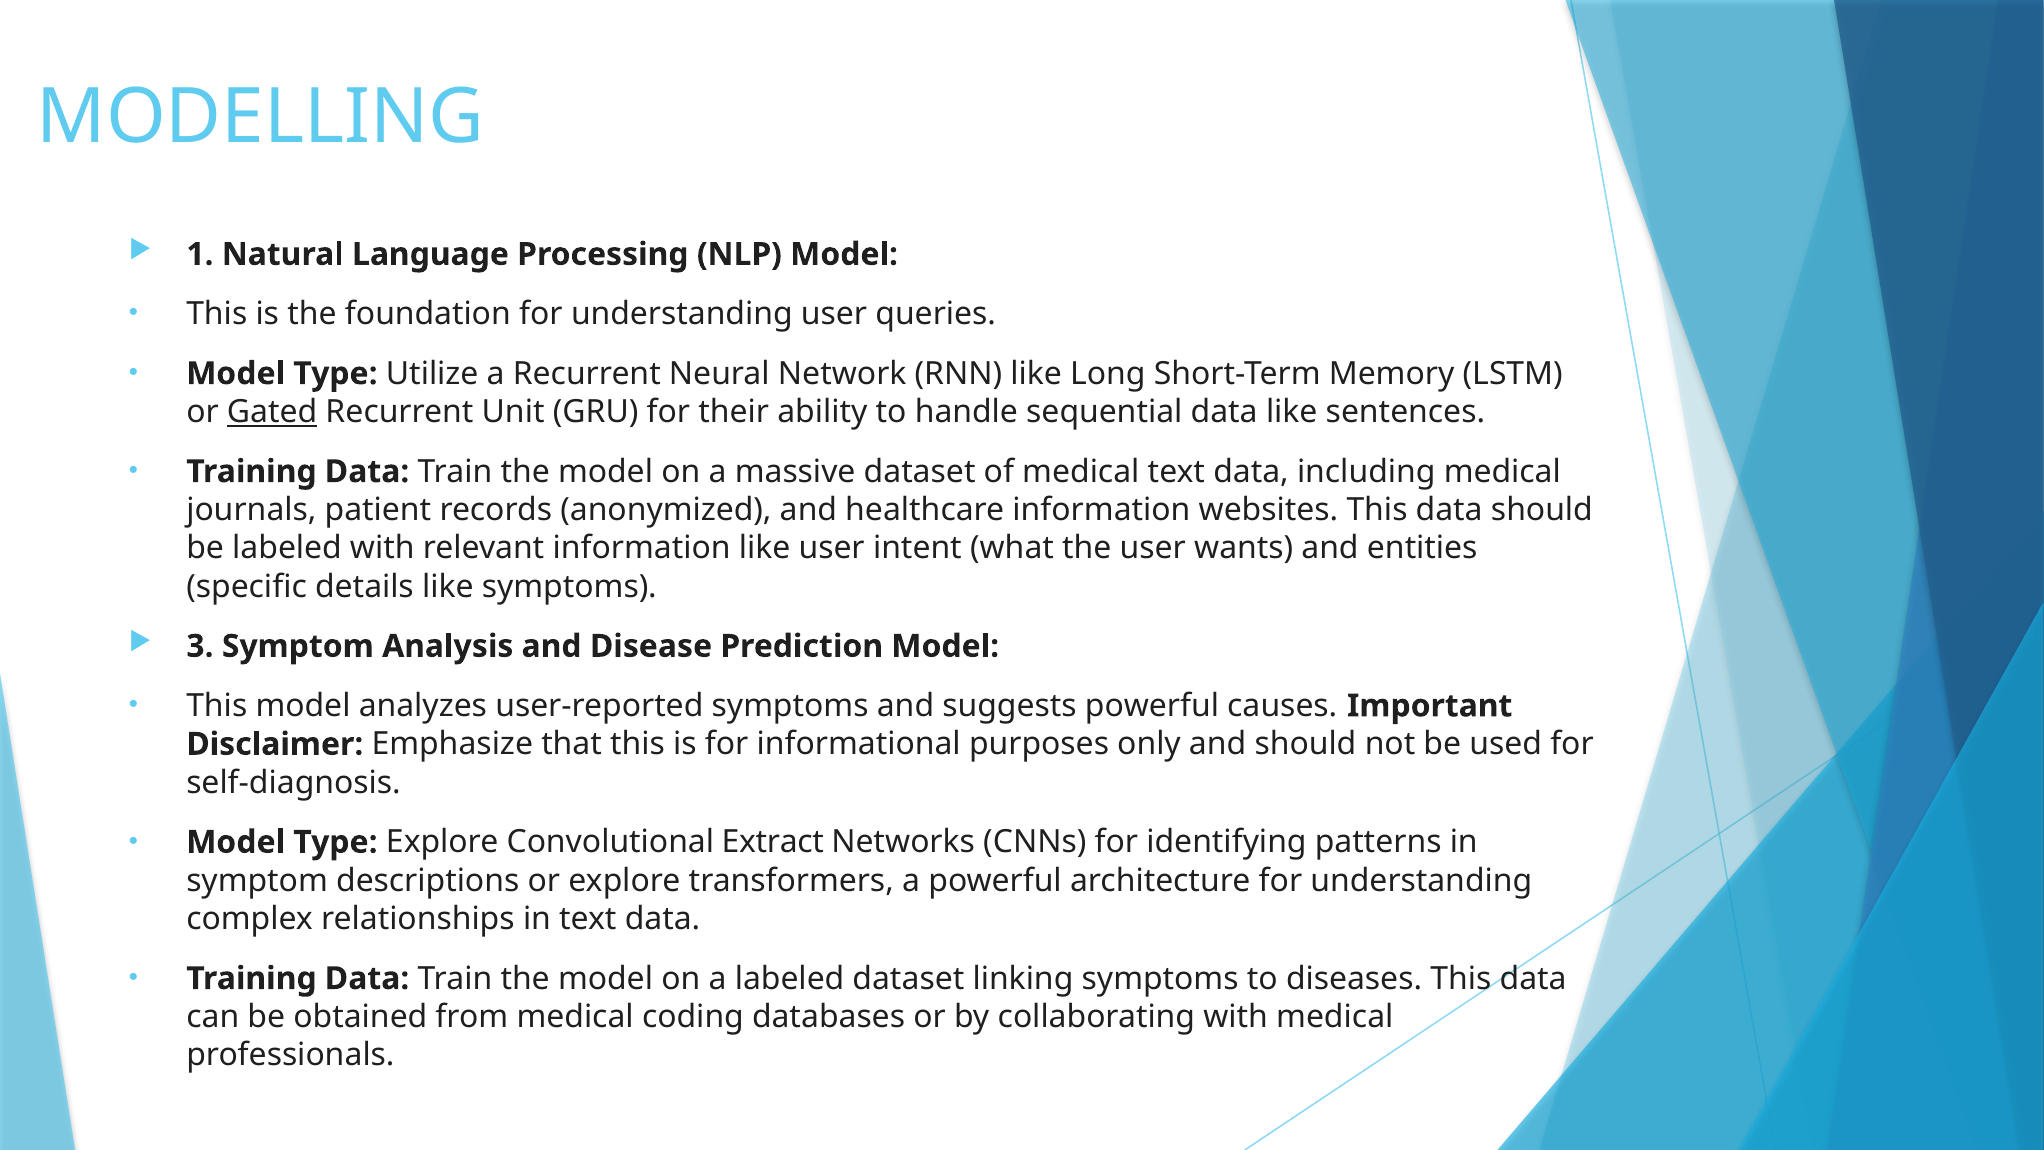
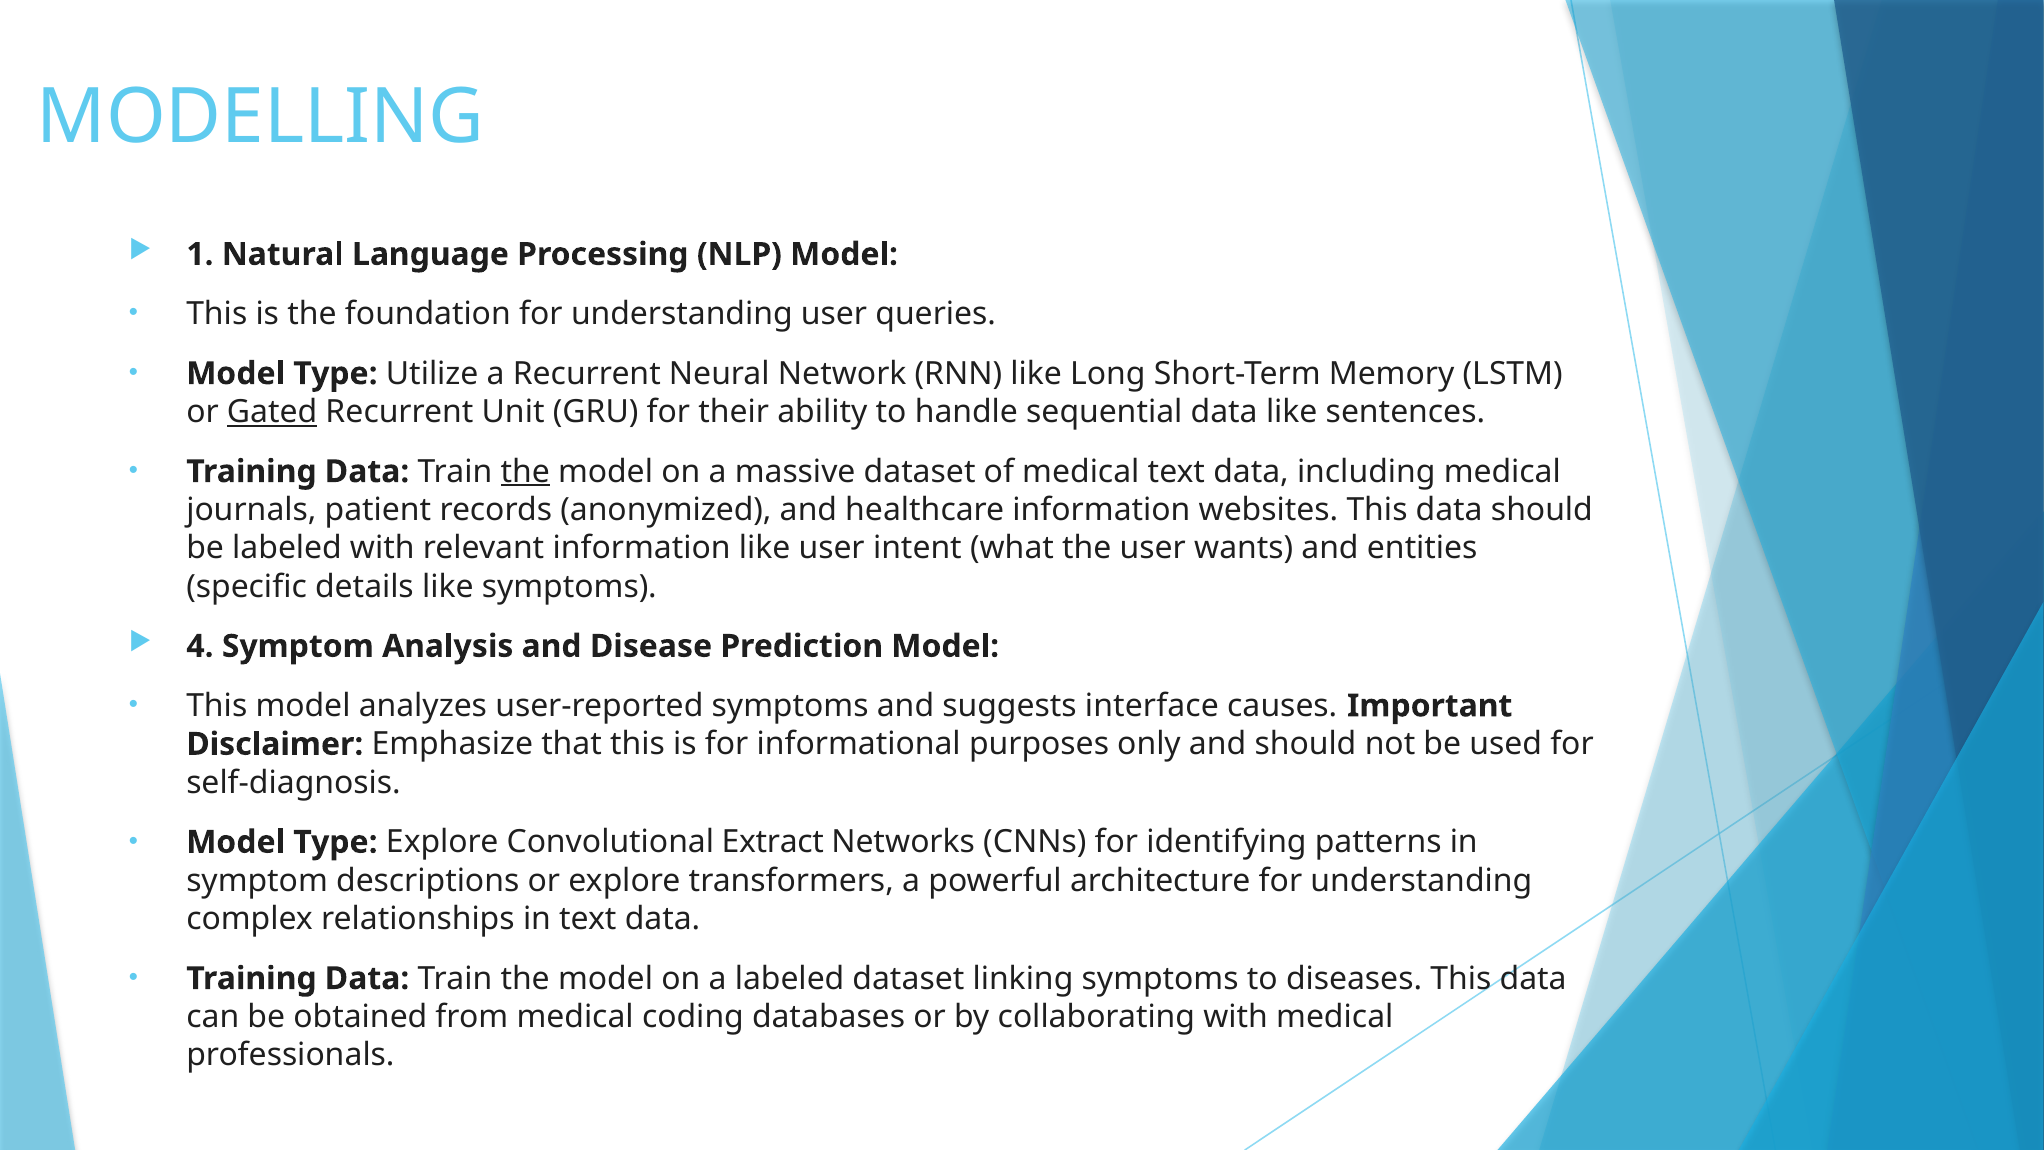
the at (525, 472) underline: none -> present
3: 3 -> 4
suggests powerful: powerful -> interface
